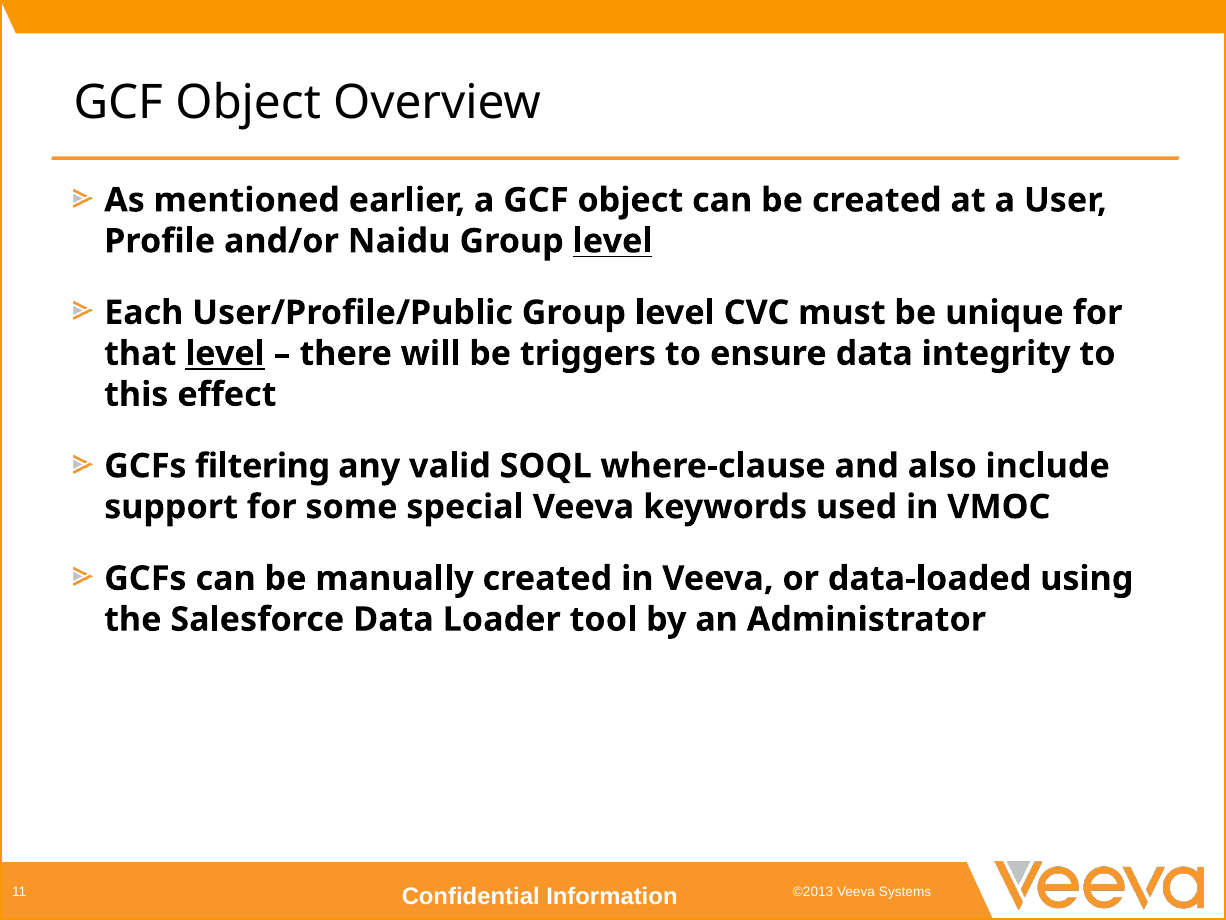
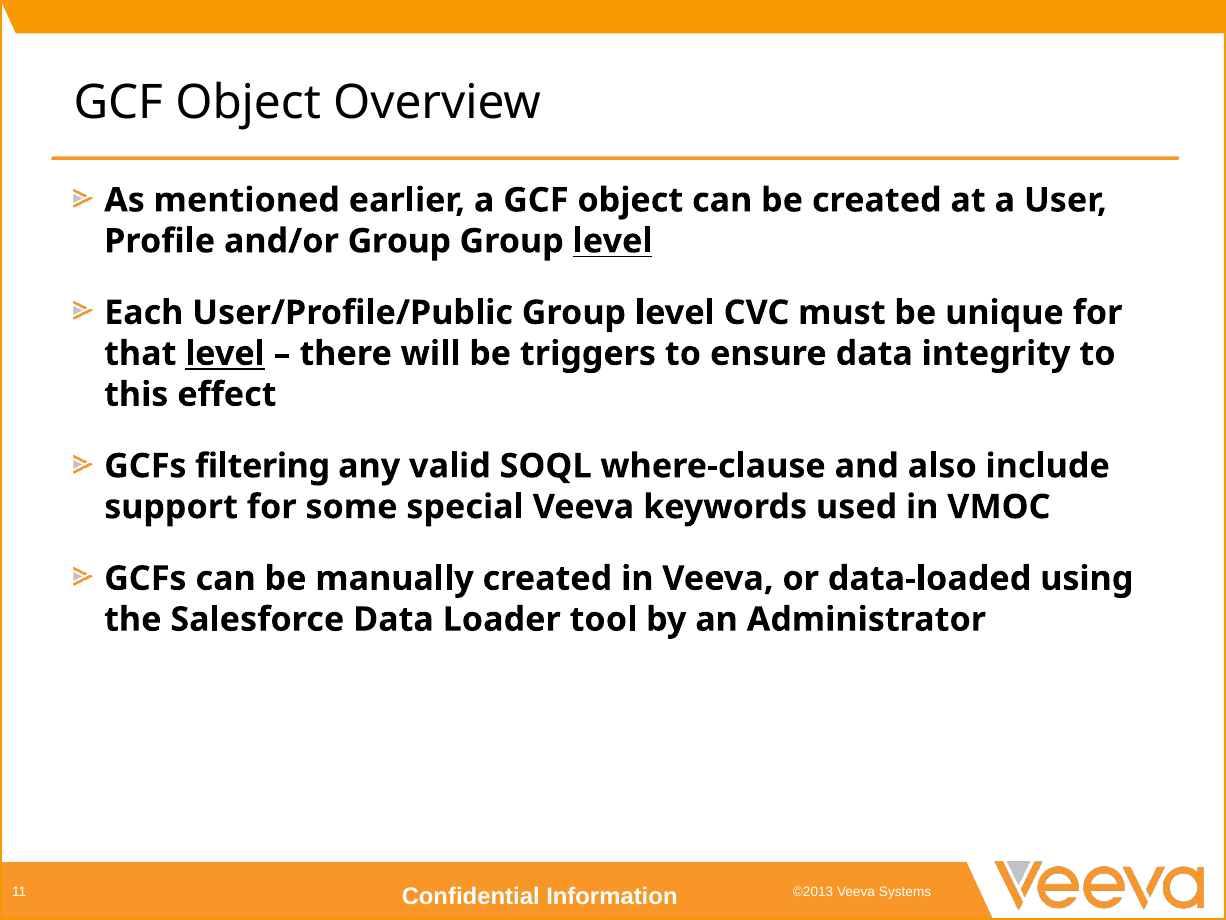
and/or Naidu: Naidu -> Group
